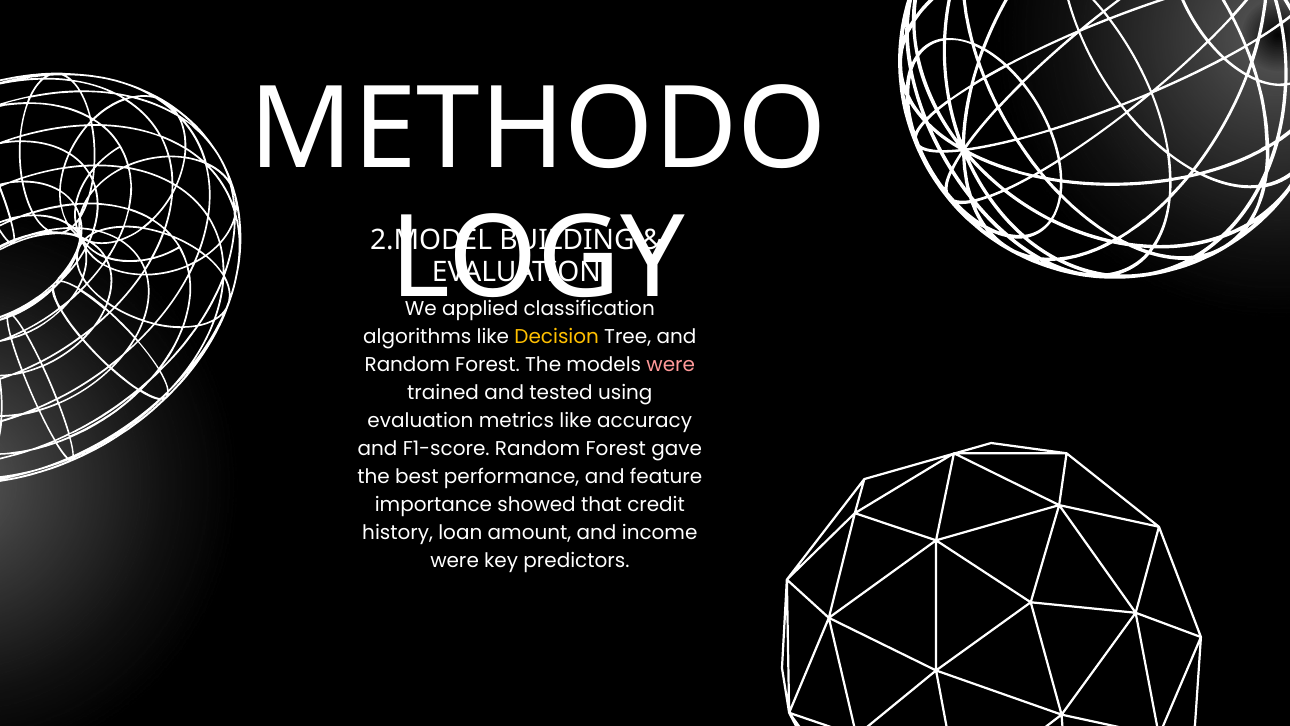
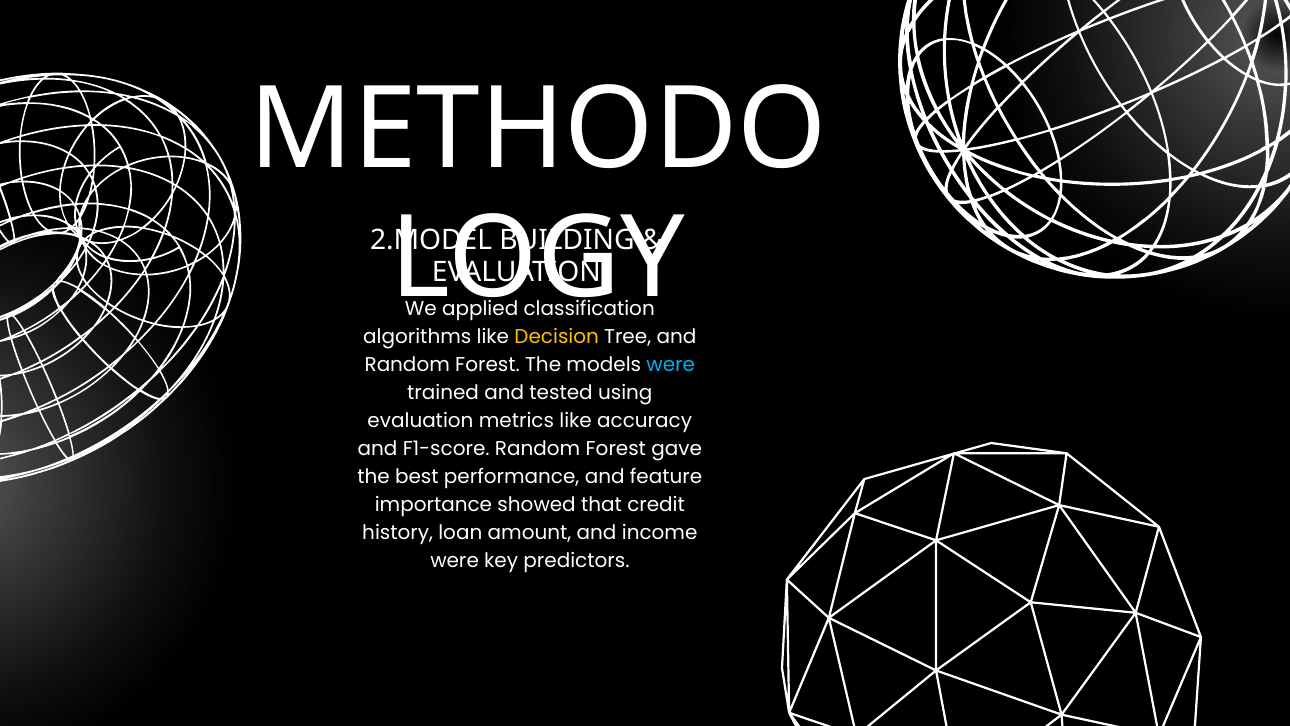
were at (671, 365) colour: pink -> light blue
